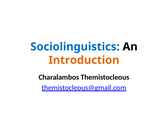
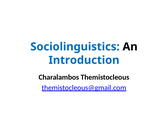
Introduction colour: orange -> blue
